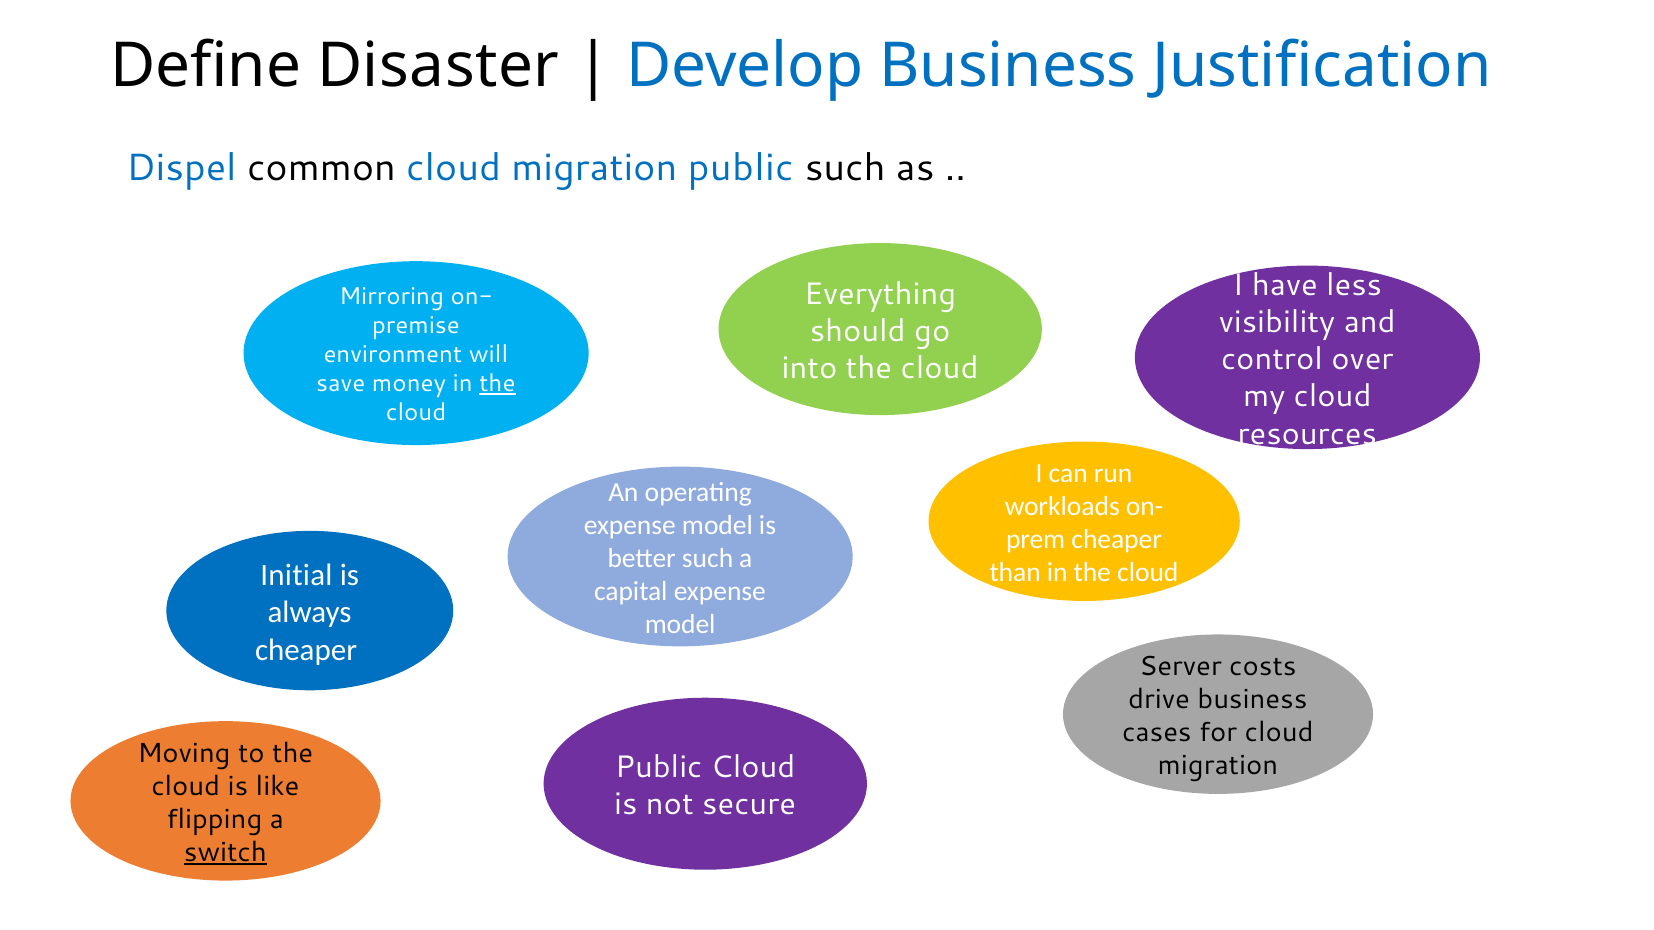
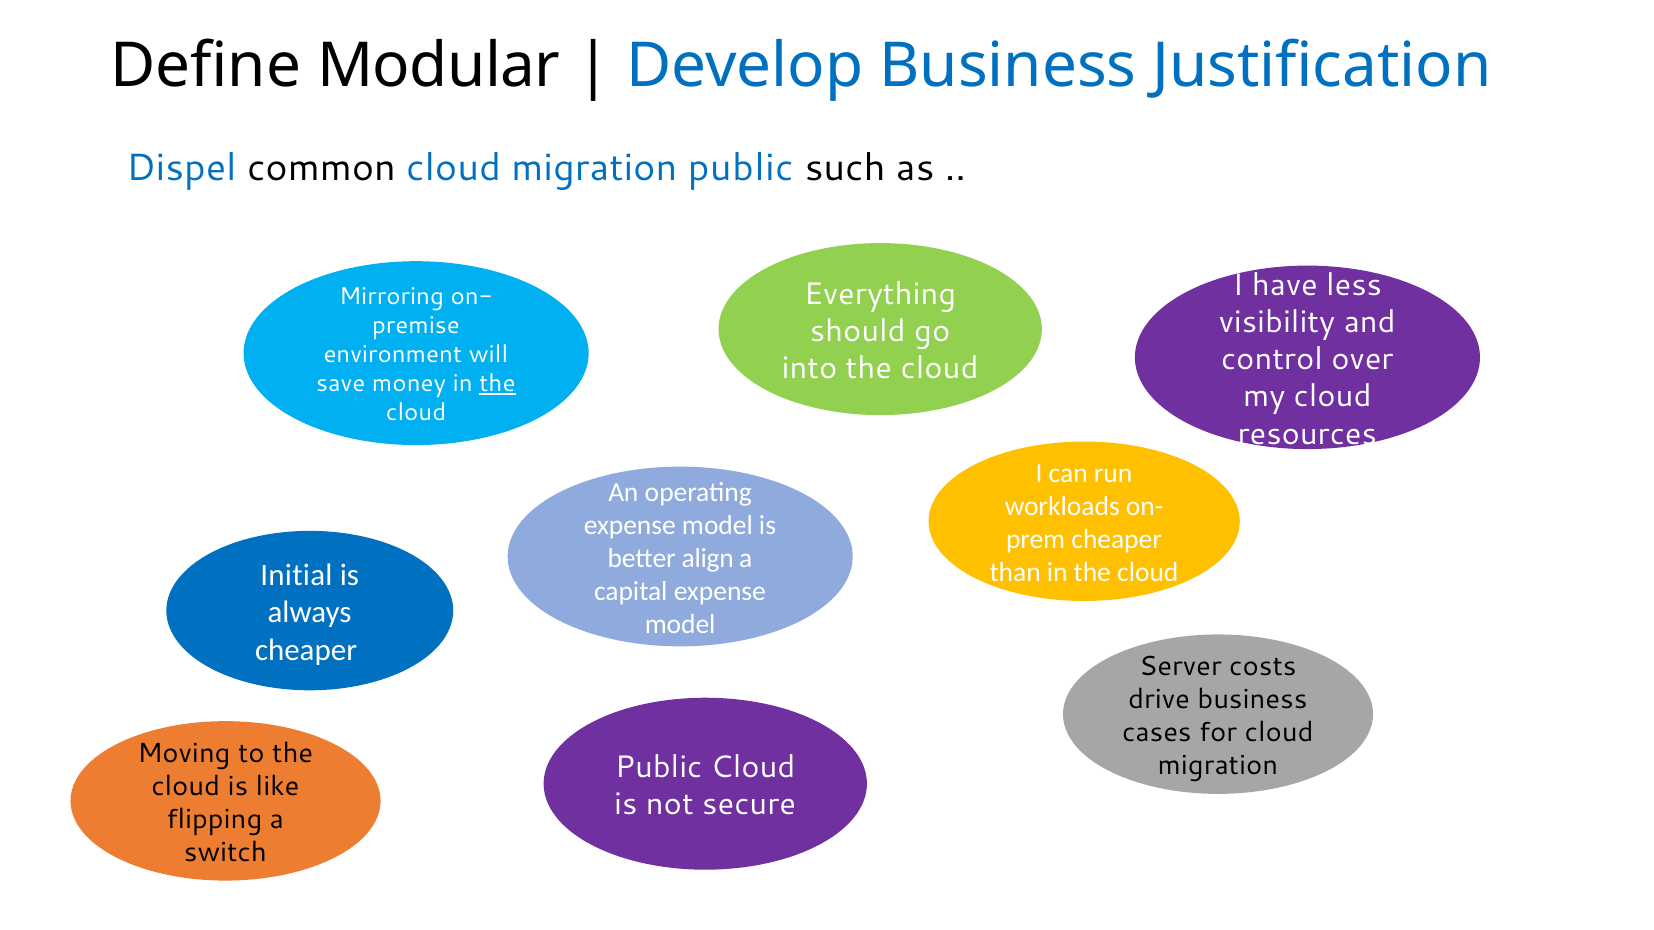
Disaster: Disaster -> Modular
better such: such -> align
switch underline: present -> none
